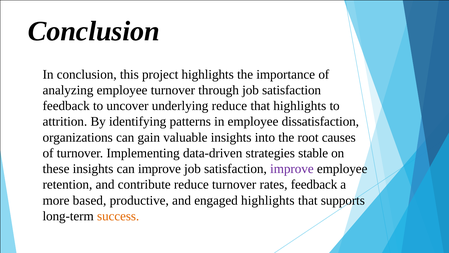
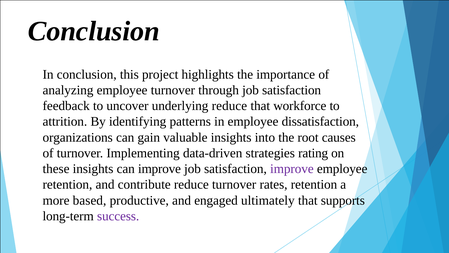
that highlights: highlights -> workforce
stable: stable -> rating
rates feedback: feedback -> retention
engaged highlights: highlights -> ultimately
success colour: orange -> purple
